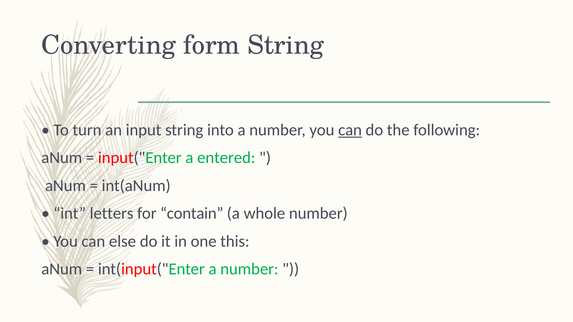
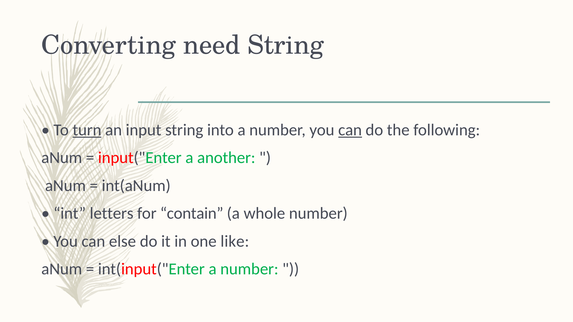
form: form -> need
turn underline: none -> present
entered: entered -> another
this: this -> like
